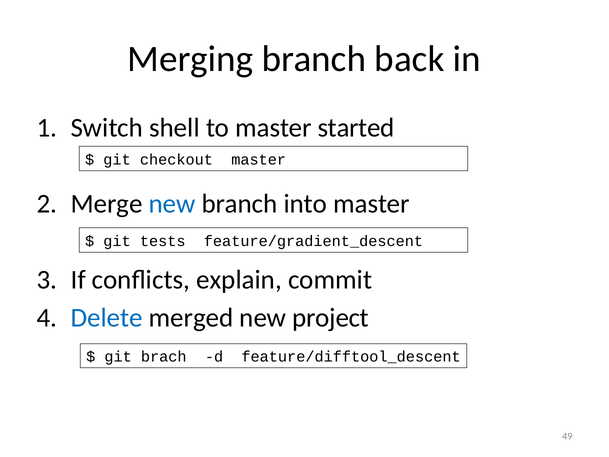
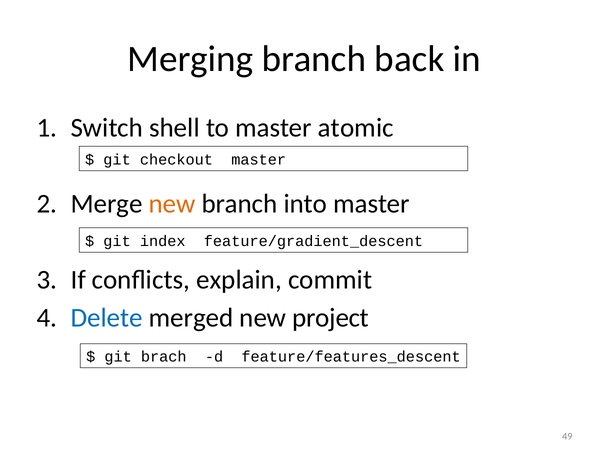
started: started -> atomic
new at (172, 204) colour: blue -> orange
tests: tests -> index
feature/difftool_descent: feature/difftool_descent -> feature/features_descent
